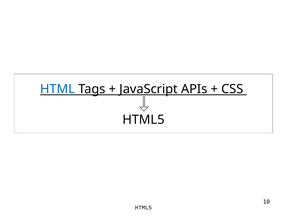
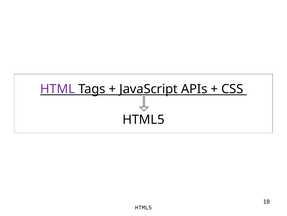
HTML colour: blue -> purple
